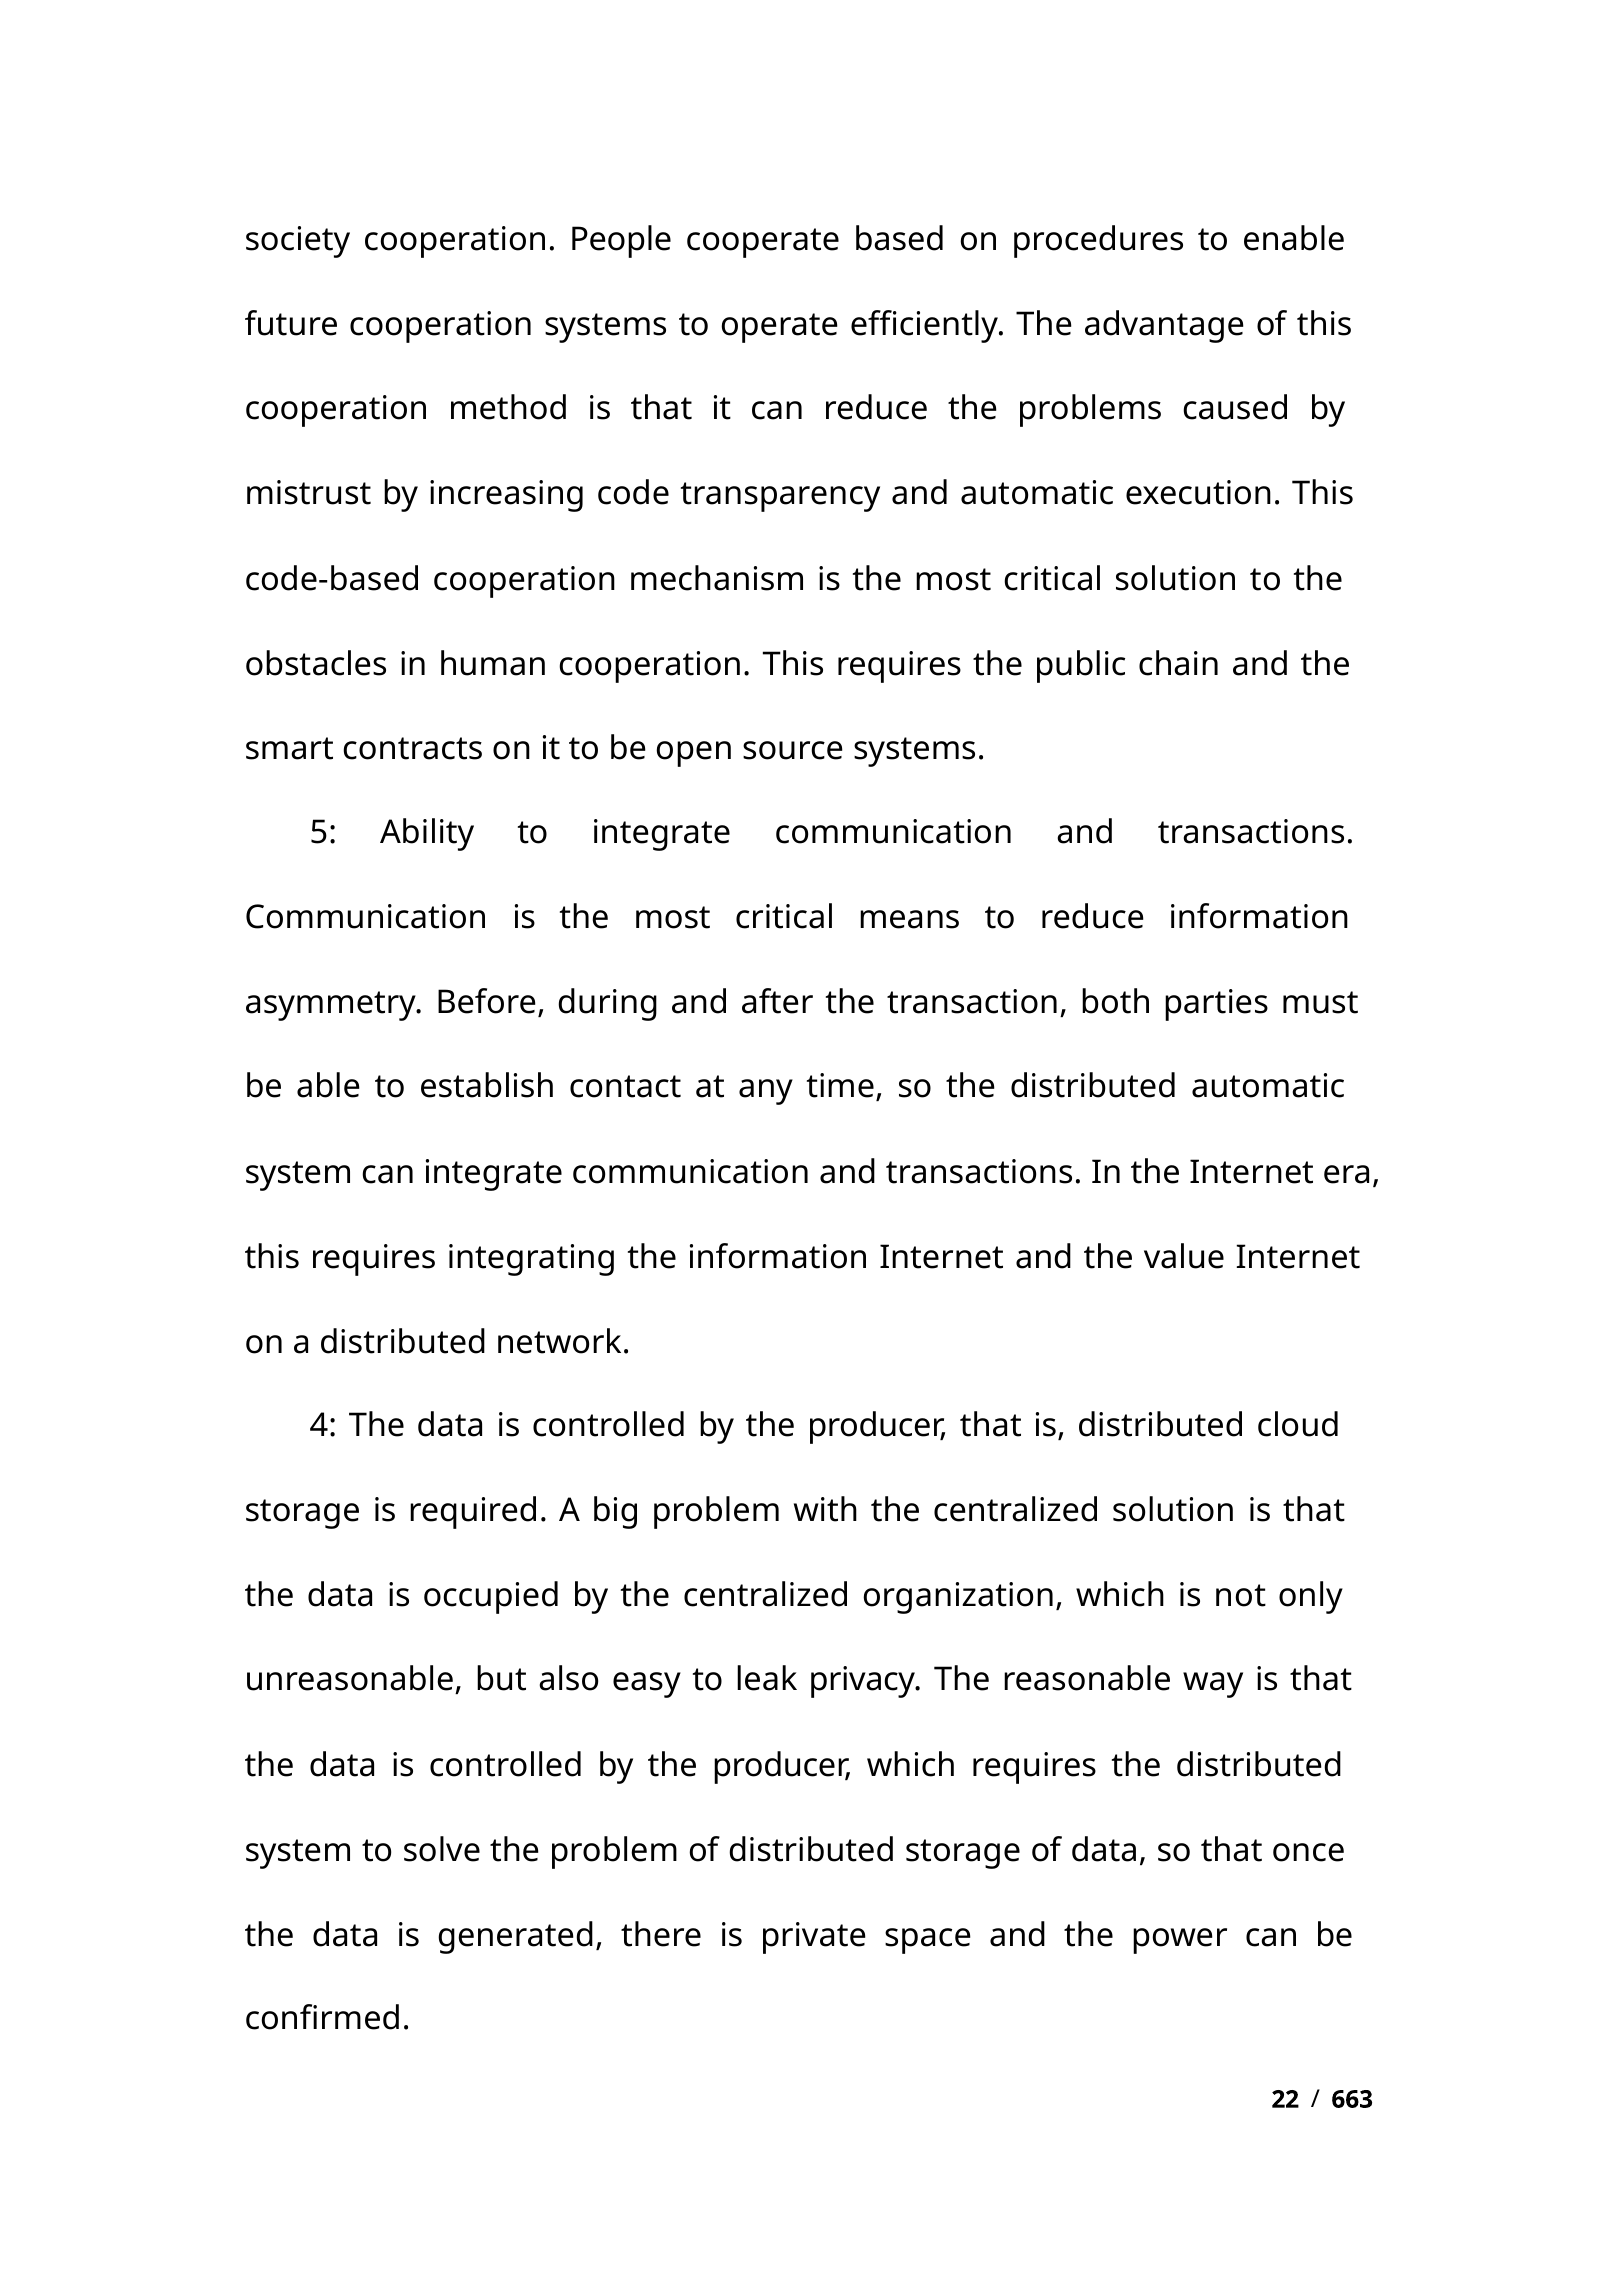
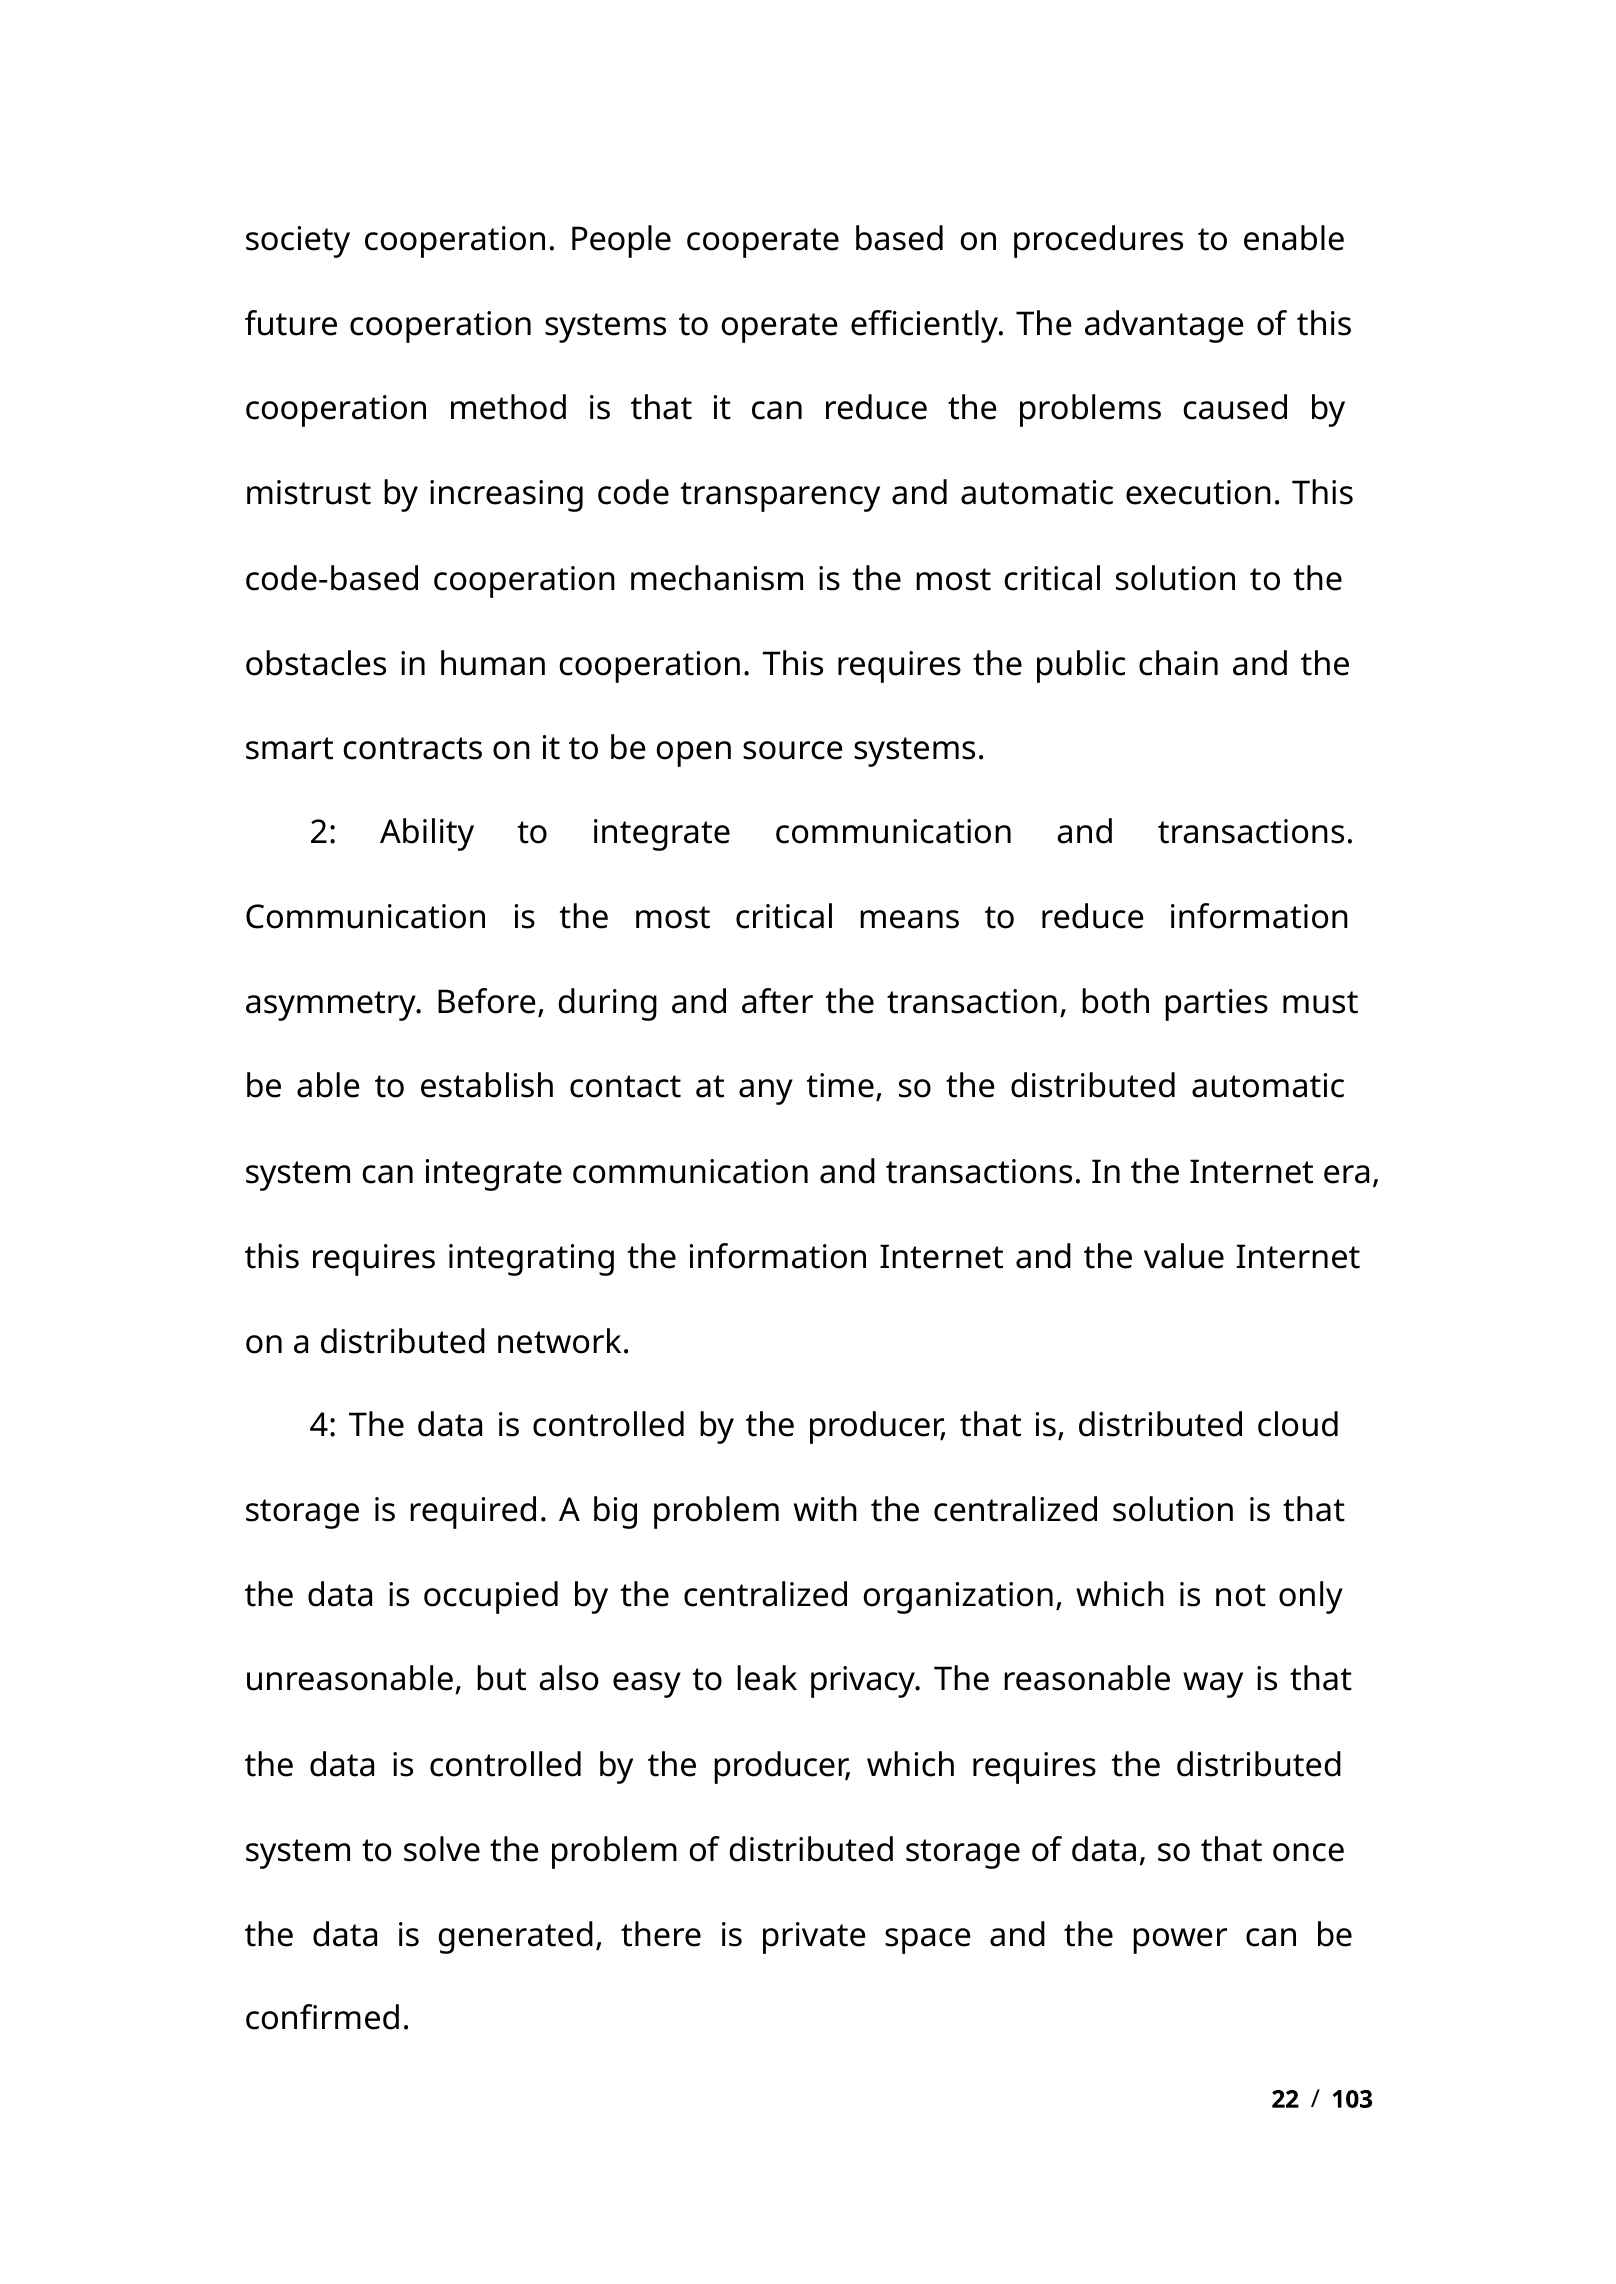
5: 5 -> 2
663: 663 -> 103
